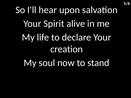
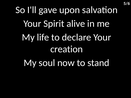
hear: hear -> gave
